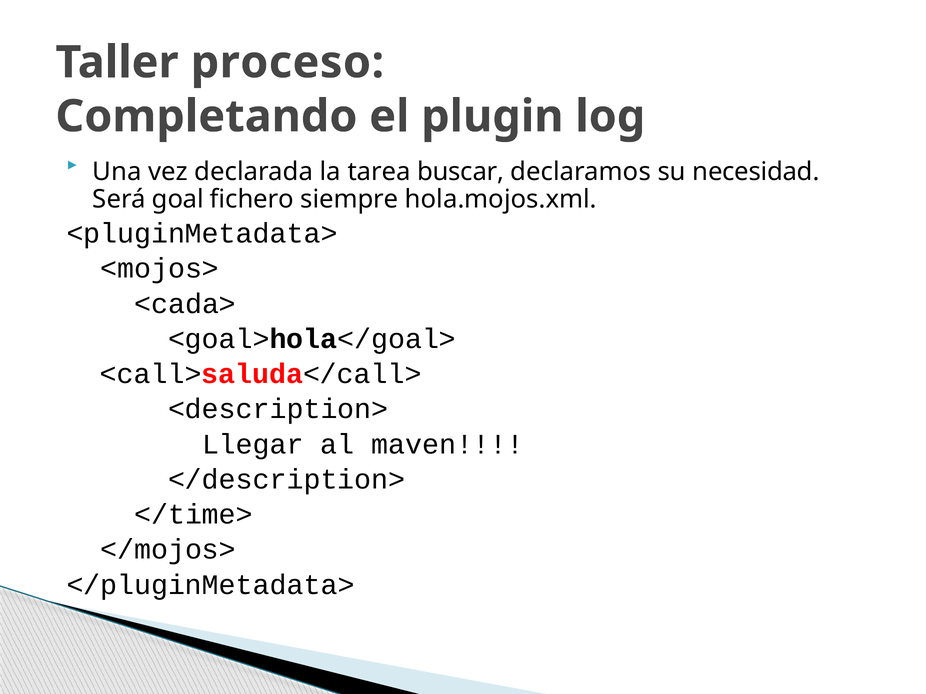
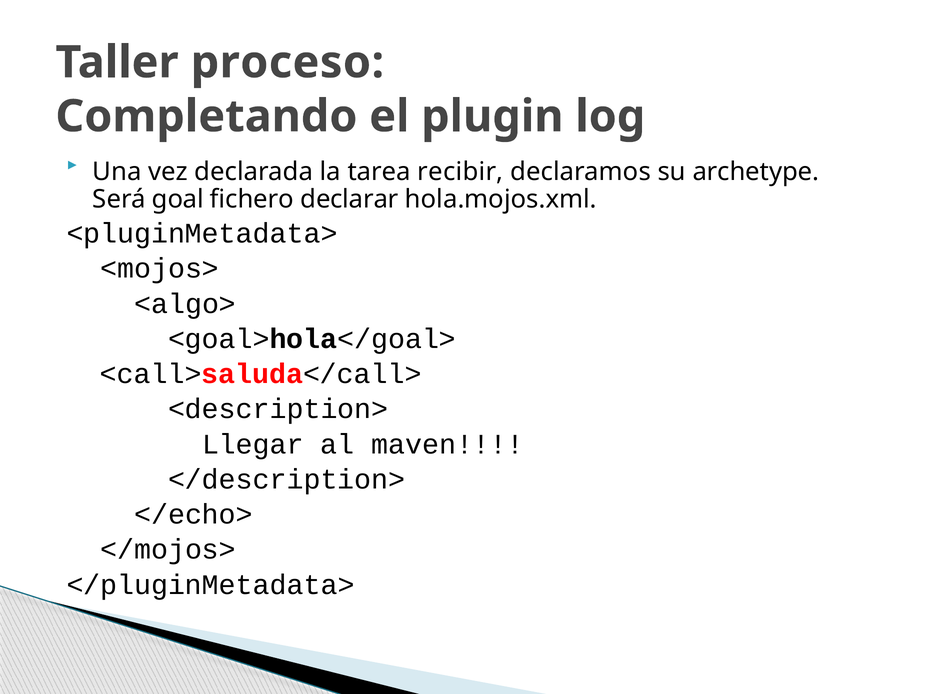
buscar: buscar -> recibir
necesidad: necesidad -> archetype
siempre: siempre -> declarar
<cada>: <cada> -> <algo>
</time>: </time> -> </echo>
